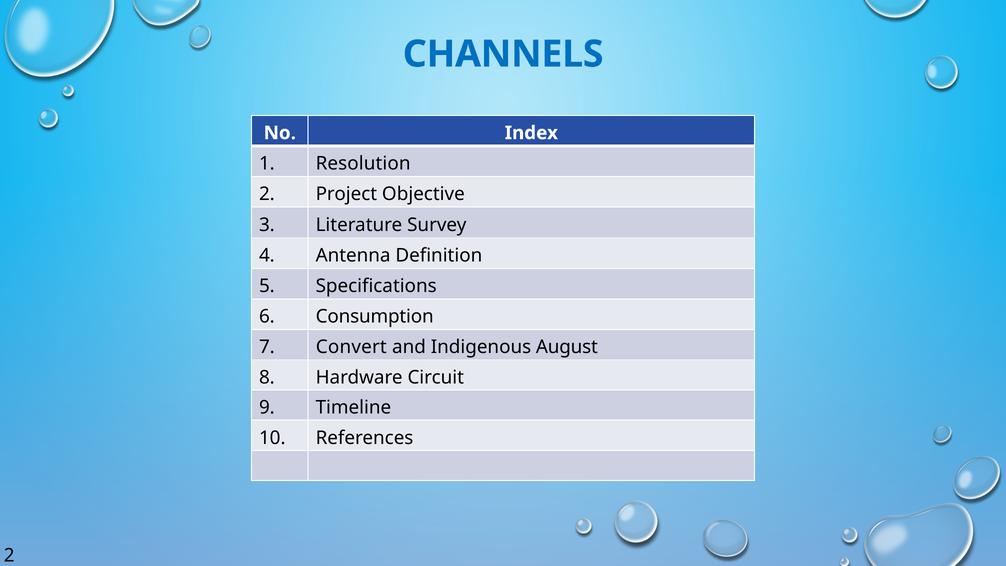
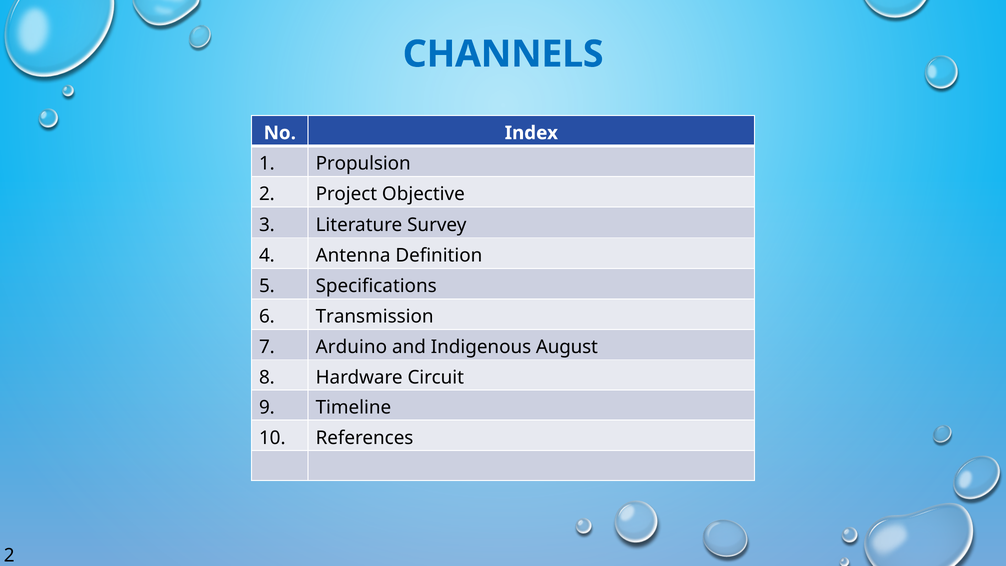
Resolution: Resolution -> Propulsion
Consumption: Consumption -> Transmission
Convert: Convert -> Arduino
